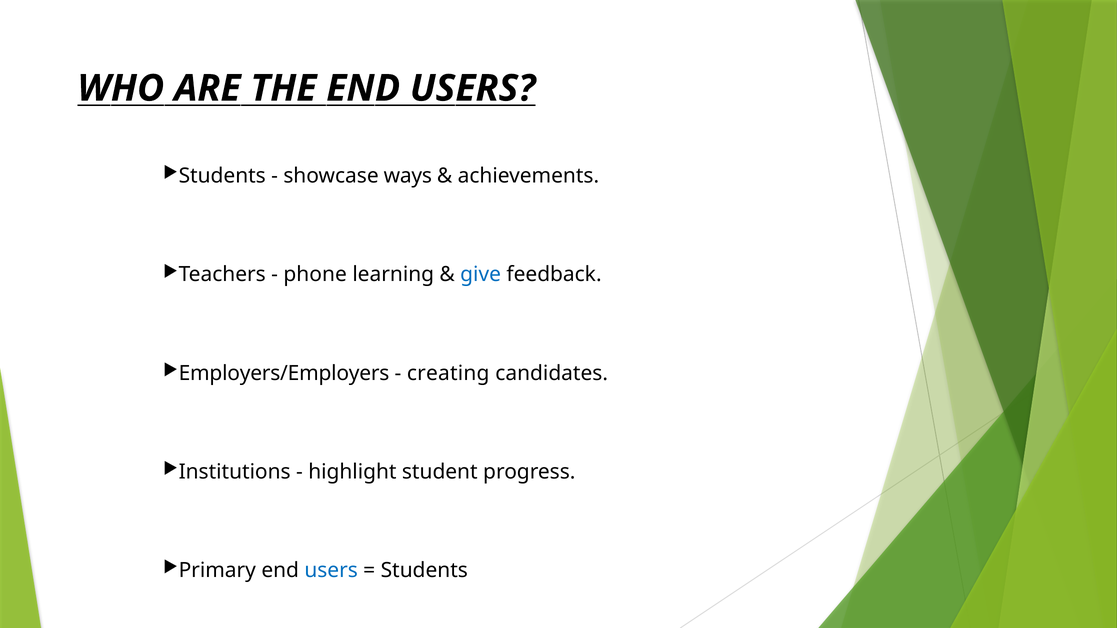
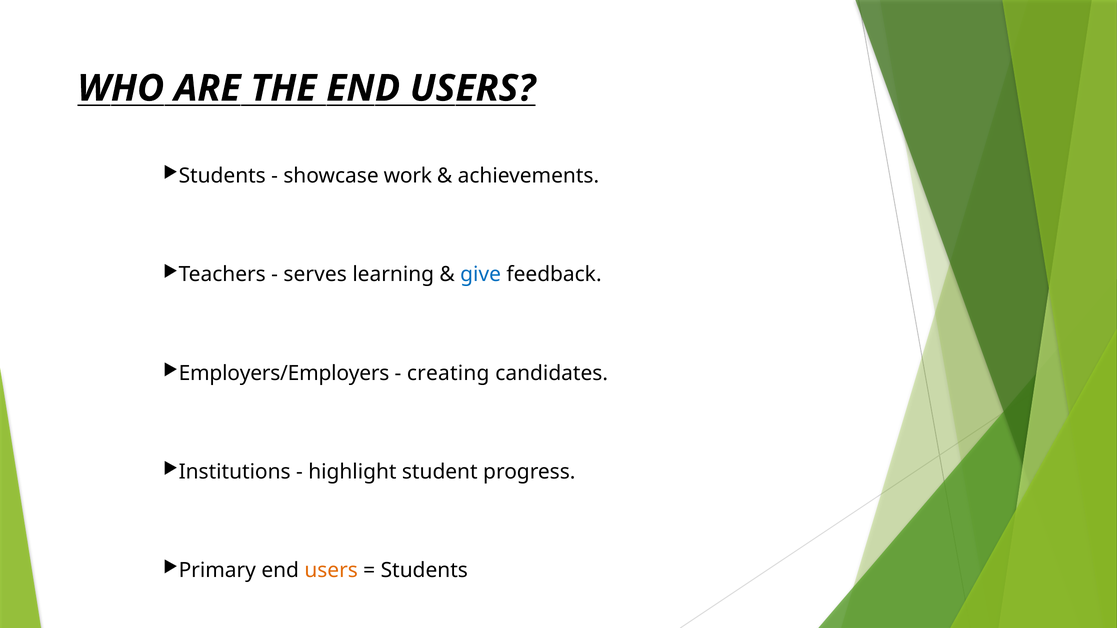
ways: ways -> work
phone: phone -> serves
users at (331, 571) colour: blue -> orange
